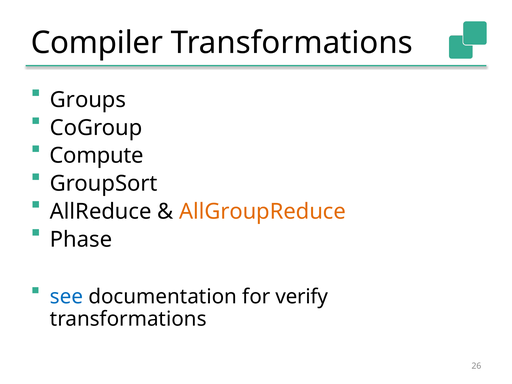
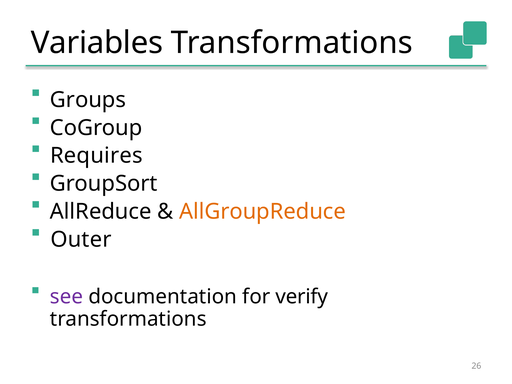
Compiler: Compiler -> Variables
Compute: Compute -> Requires
Phase: Phase -> Outer
see colour: blue -> purple
